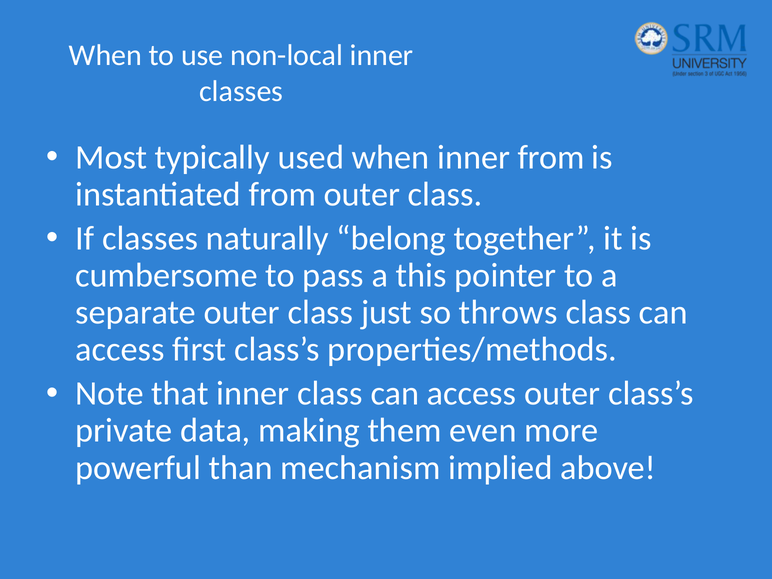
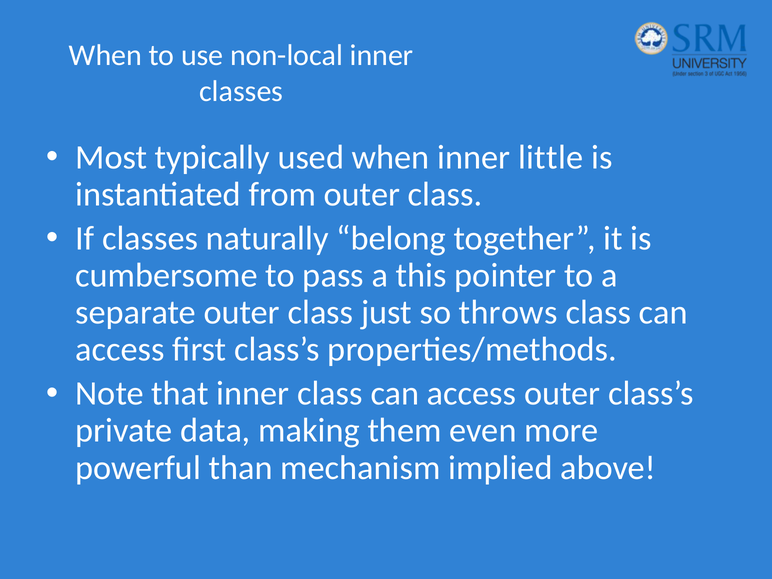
inner from: from -> little
